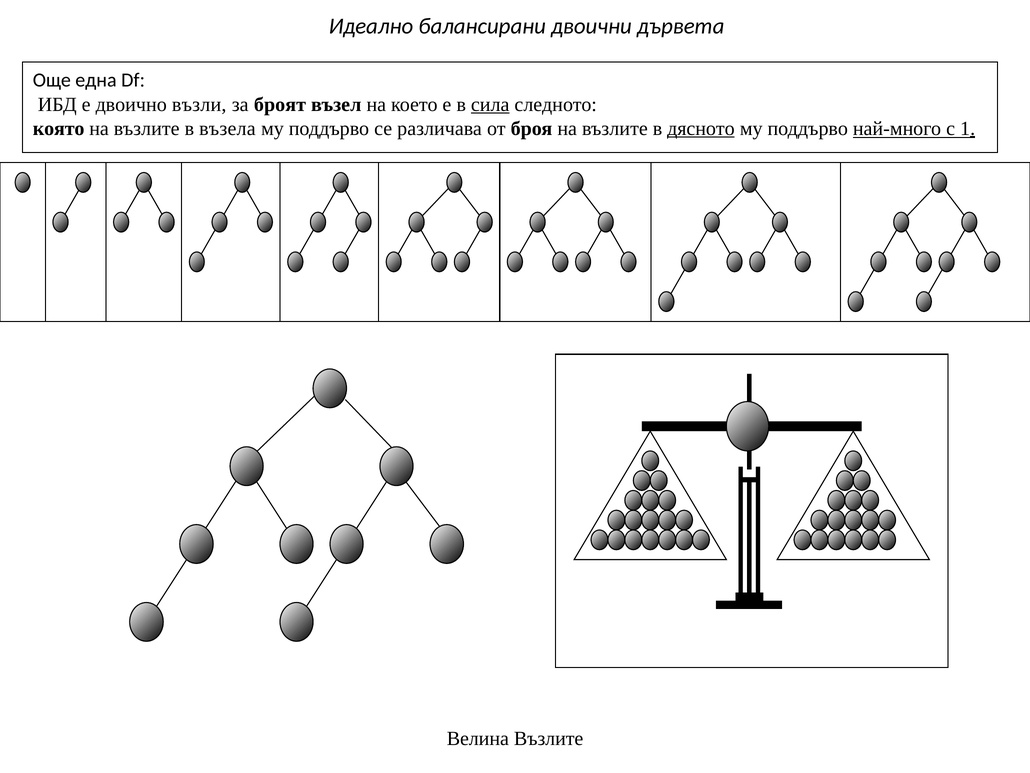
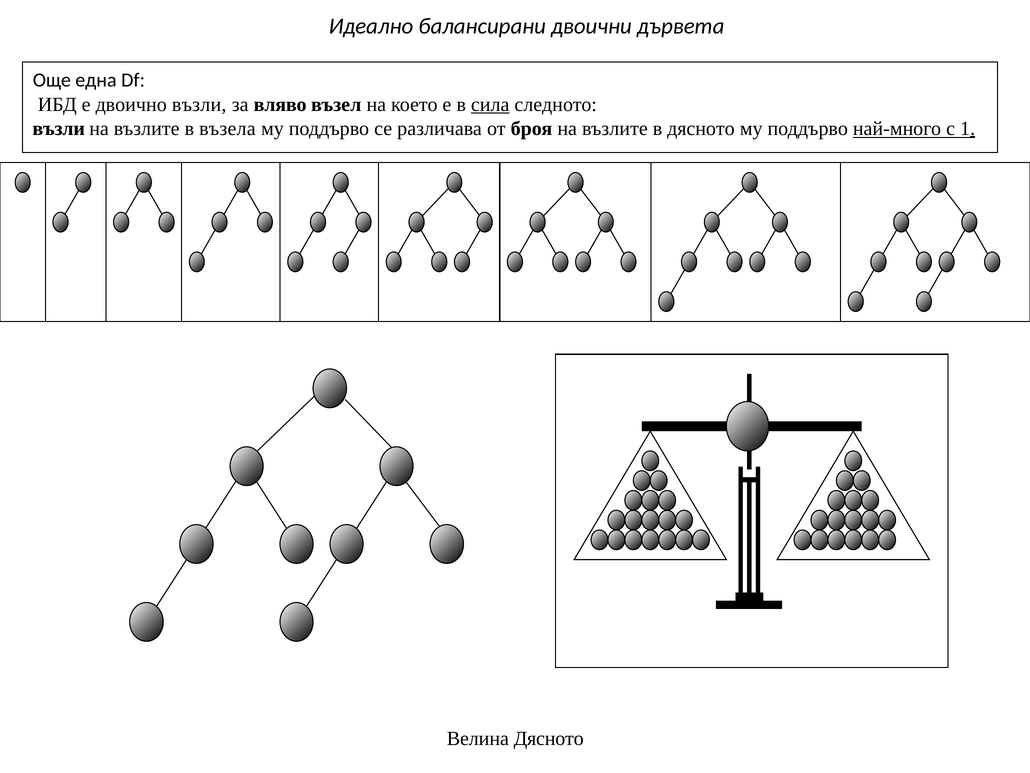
броят: броят -> вляво
която at (59, 128): която -> възли
дясното at (701, 128) underline: present -> none
Велина Възлите: Възлите -> Дясното
